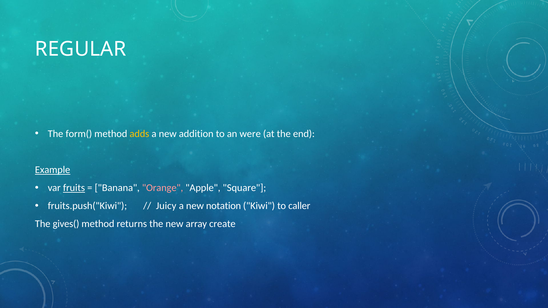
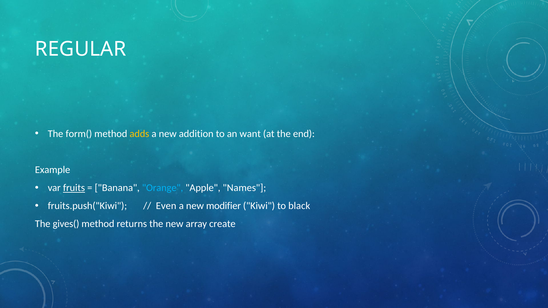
were: were -> want
Example underline: present -> none
Orange colour: pink -> light blue
Square: Square -> Names
Juicy: Juicy -> Even
notation: notation -> modifier
caller: caller -> black
